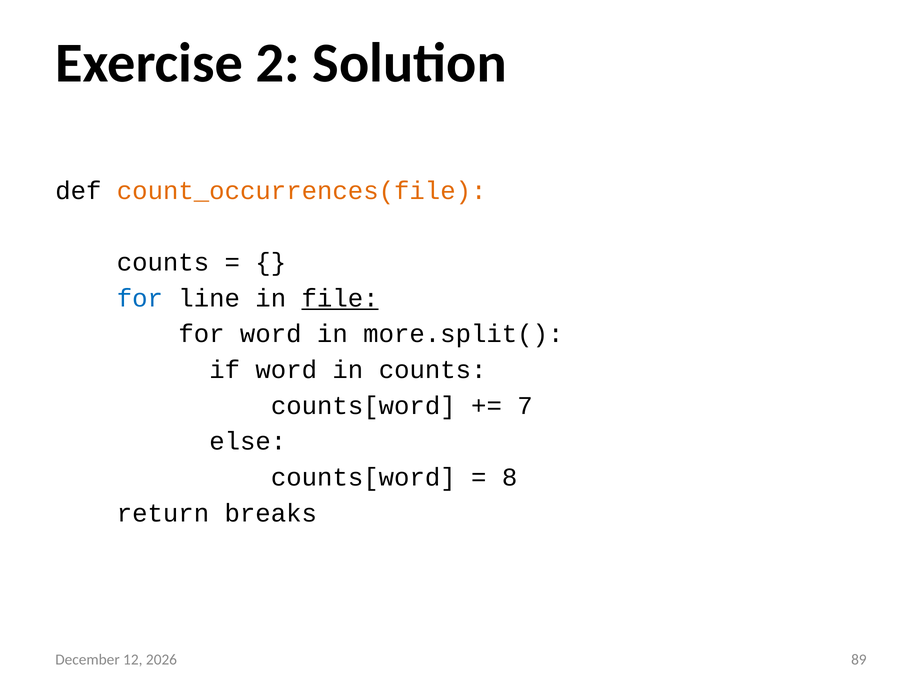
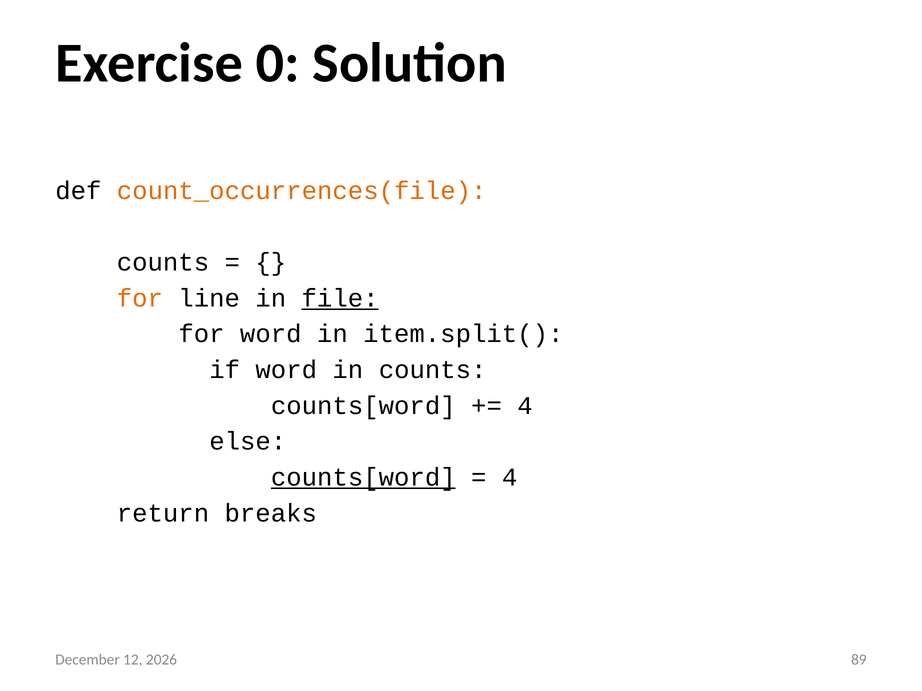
2: 2 -> 0
for at (140, 298) colour: blue -> orange
more.split(: more.split( -> item.split(
7 at (525, 406): 7 -> 4
counts[word at (363, 478) underline: none -> present
8 at (510, 478): 8 -> 4
